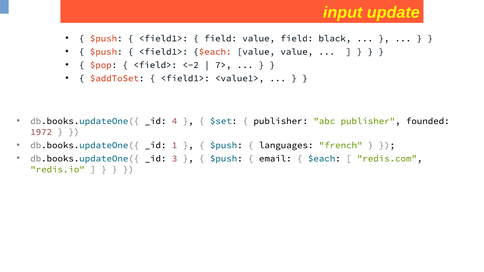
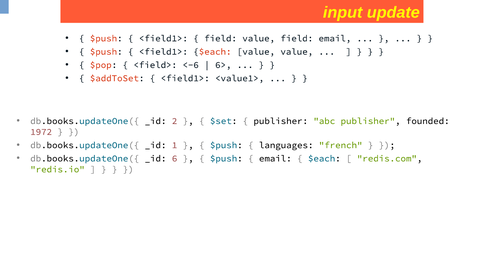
field black: black -> email
<-2: <-2 -> <-6
7>: 7> -> 6>
4: 4 -> 2
3: 3 -> 6
